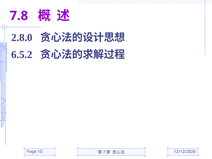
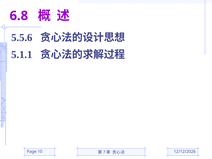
7.8: 7.8 -> 6.8
2.8.0: 2.8.0 -> 5.5.6
6.5.2: 6.5.2 -> 5.1.1
